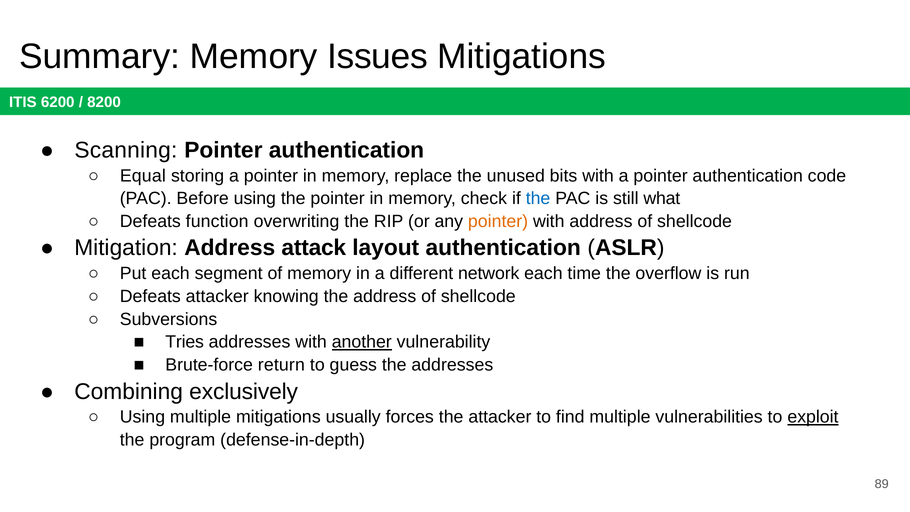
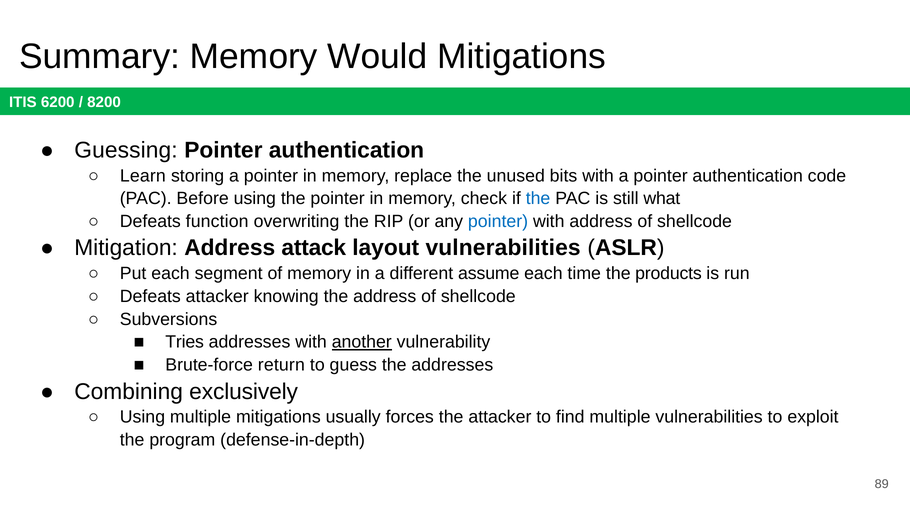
Issues: Issues -> Would
Scanning: Scanning -> Guessing
Equal: Equal -> Learn
pointer at (498, 221) colour: orange -> blue
layout authentication: authentication -> vulnerabilities
network: network -> assume
overflow: overflow -> products
exploit underline: present -> none
